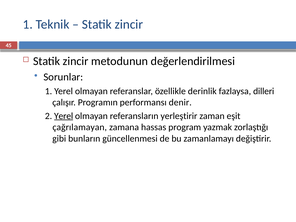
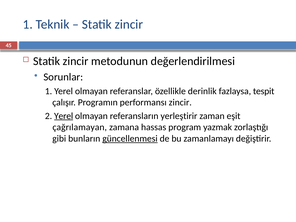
dilleri: dilleri -> tespit
performansı denir: denir -> zincir
güncellenmesi underline: none -> present
